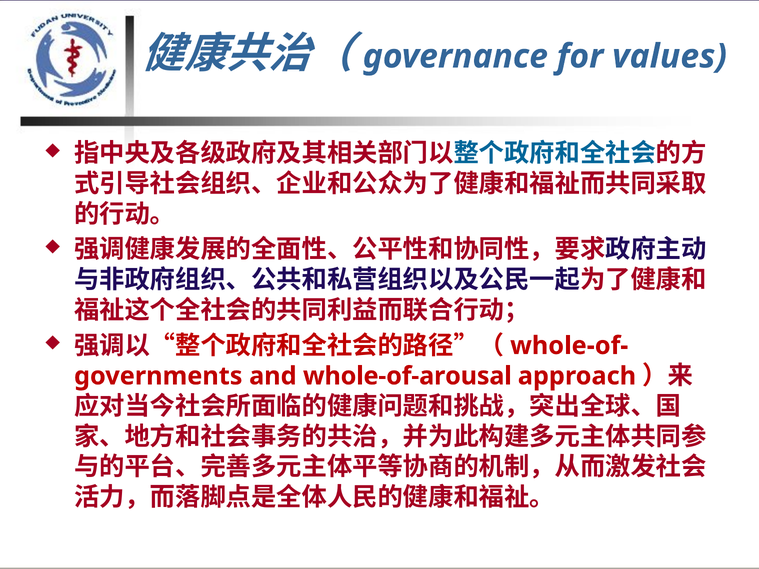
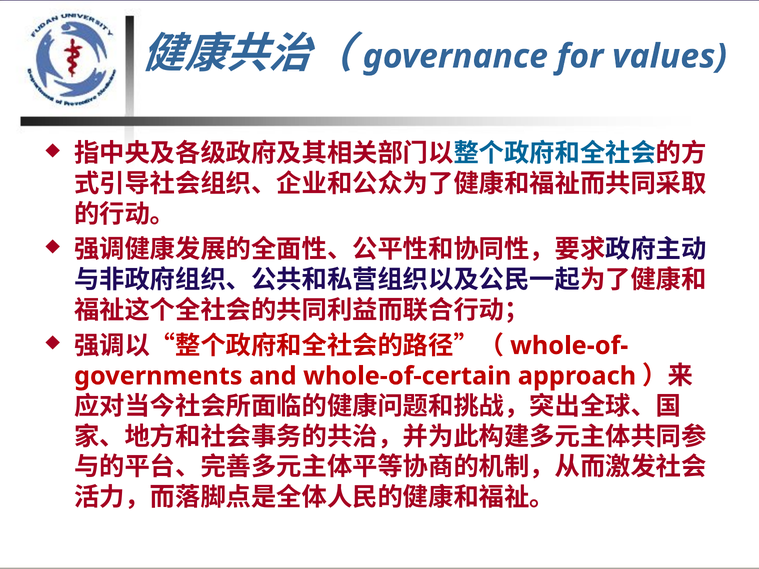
whole-of-arousal: whole-of-arousal -> whole-of-certain
